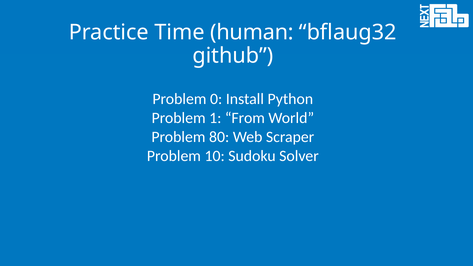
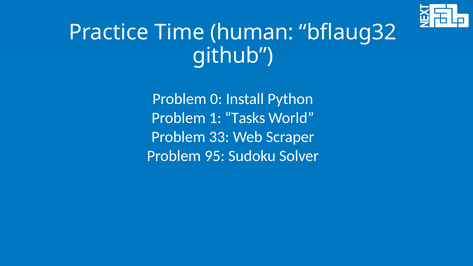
From: From -> Tasks
80: 80 -> 33
10: 10 -> 95
